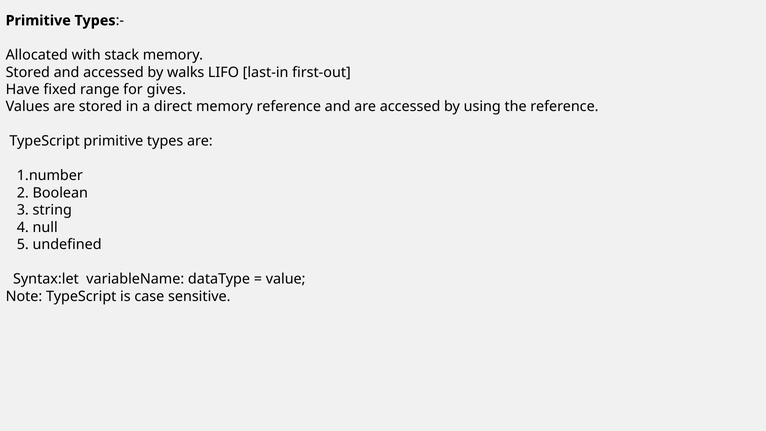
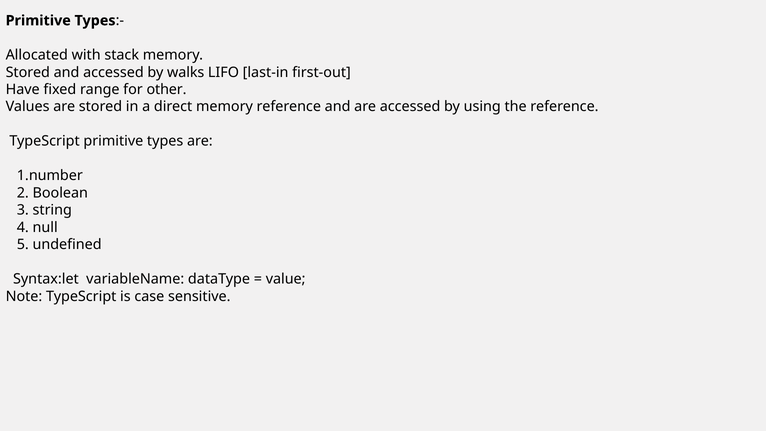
gives: gives -> other
